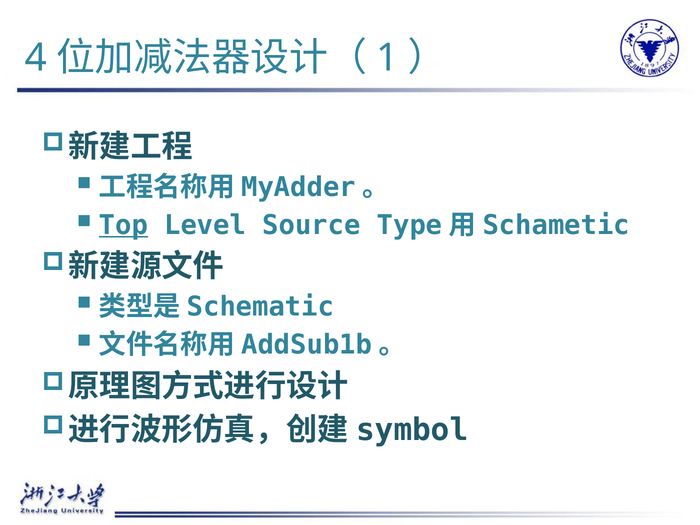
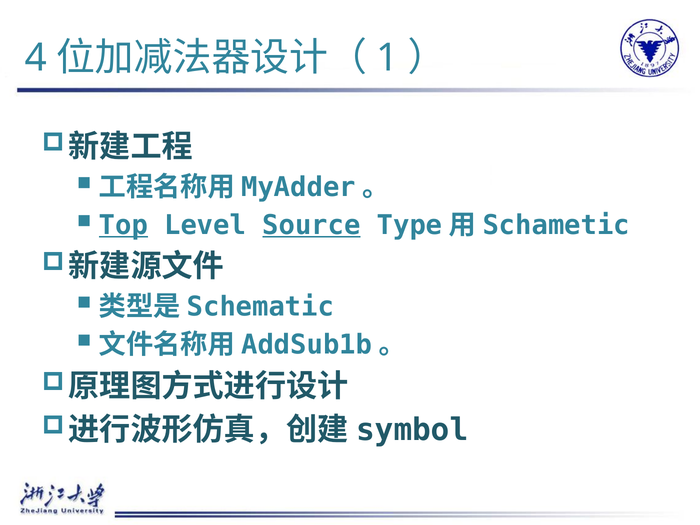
Source underline: none -> present
